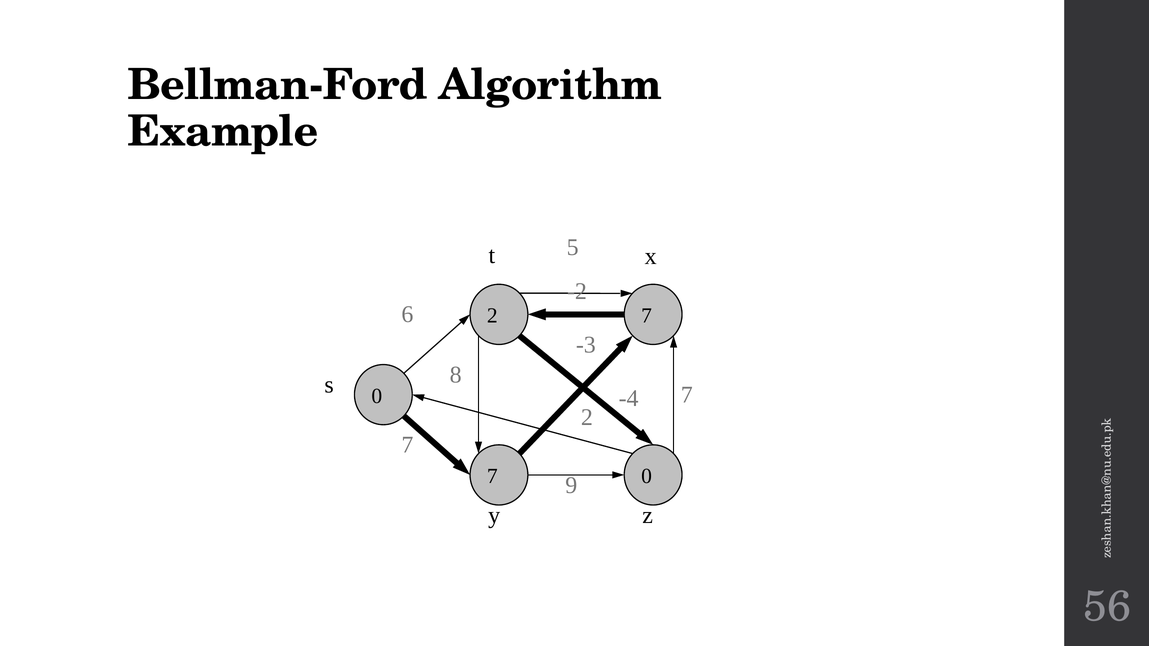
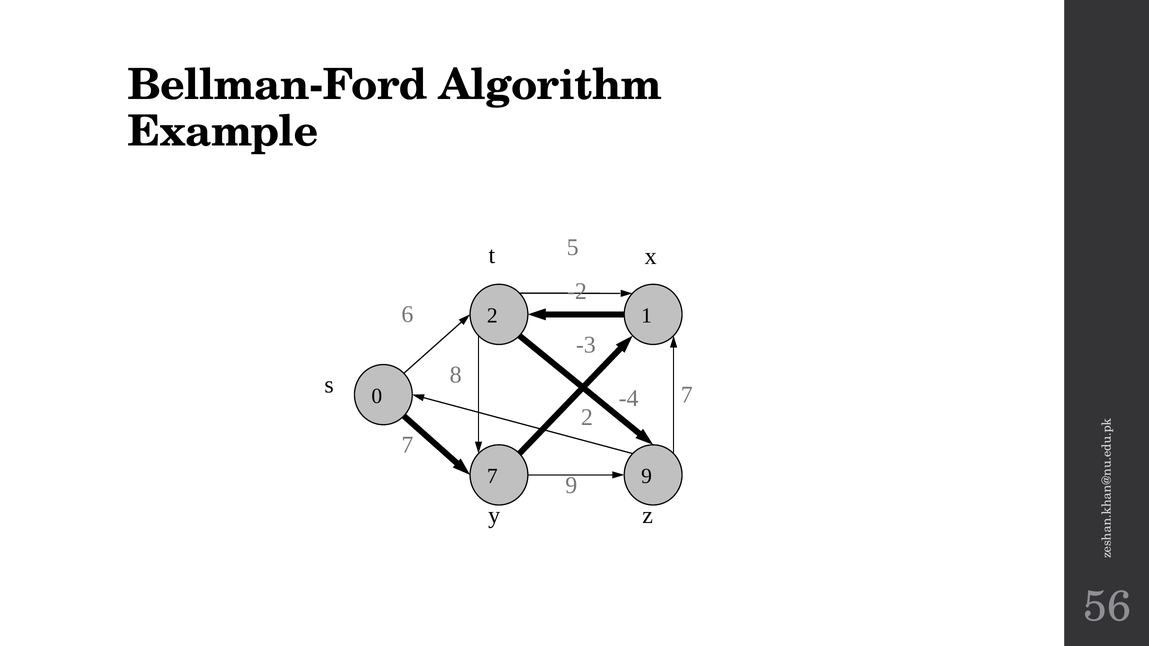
2 7: 7 -> 1
7 0: 0 -> 9
